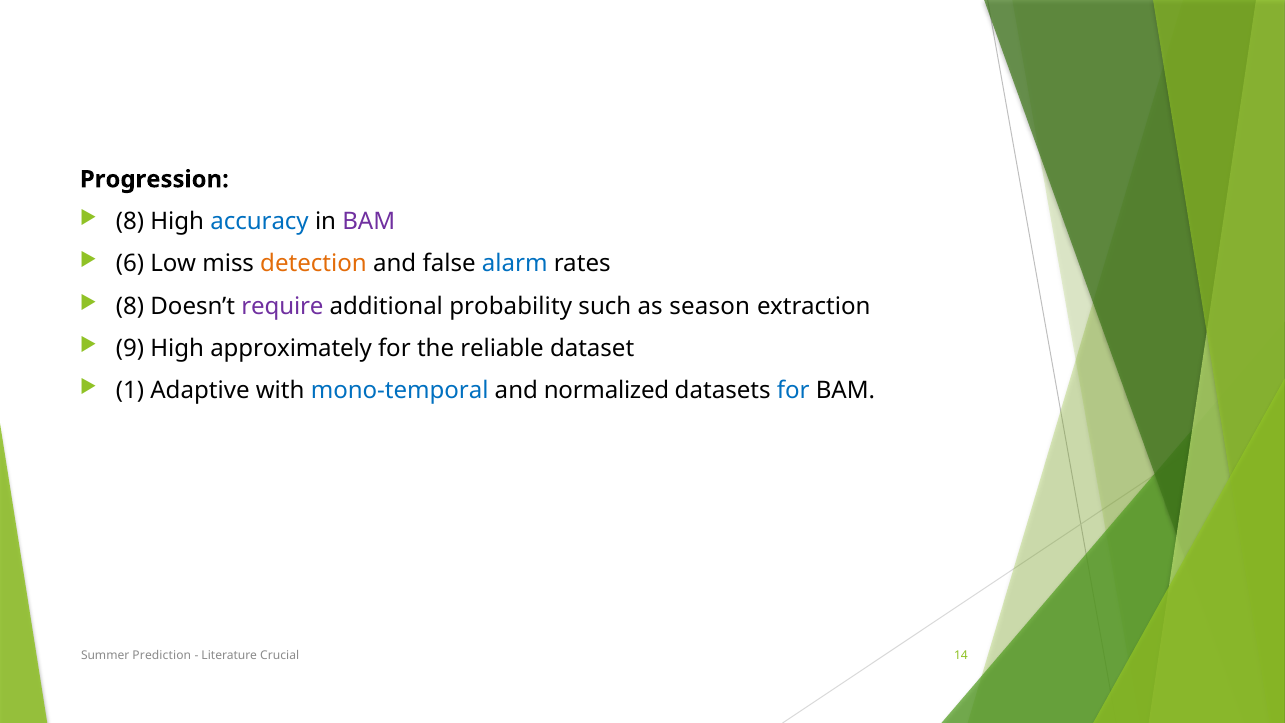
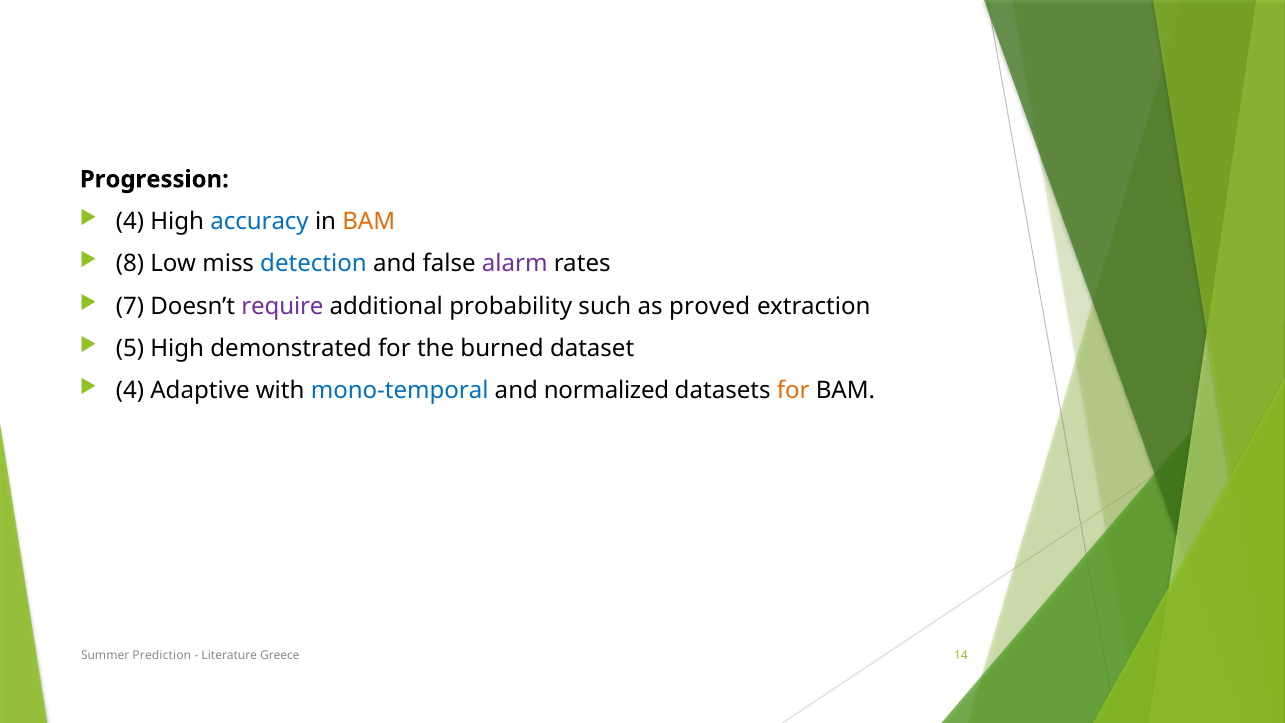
8 at (130, 222): 8 -> 4
BAM at (369, 222) colour: purple -> orange
6: 6 -> 8
detection colour: orange -> blue
alarm colour: blue -> purple
8 at (130, 306): 8 -> 7
season: season -> proved
9: 9 -> 5
approximately: approximately -> demonstrated
reliable: reliable -> burned
1 at (130, 391): 1 -> 4
for at (793, 391) colour: blue -> orange
Crucial: Crucial -> Greece
